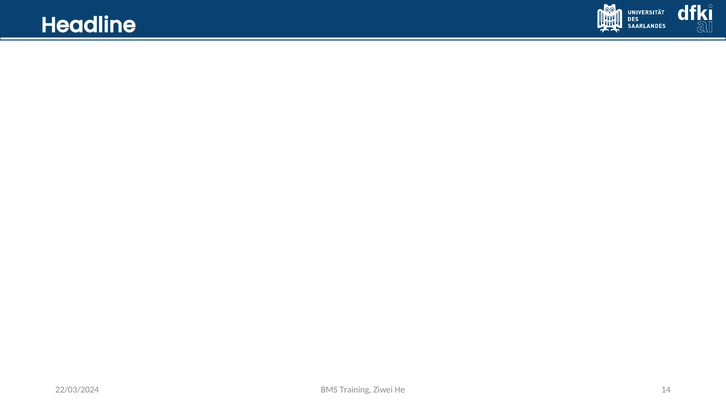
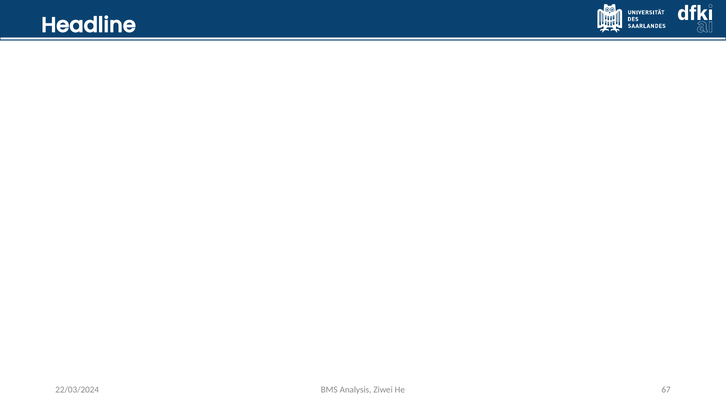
Training: Training -> Analysis
14: 14 -> 67
